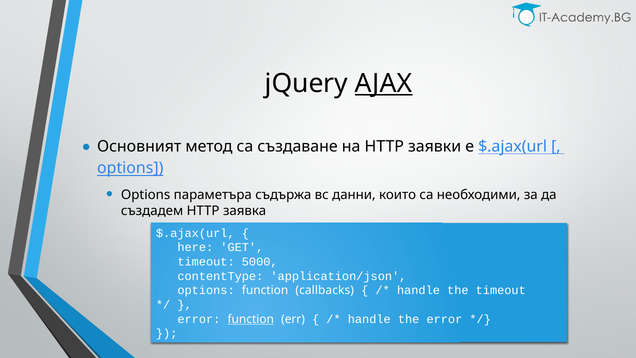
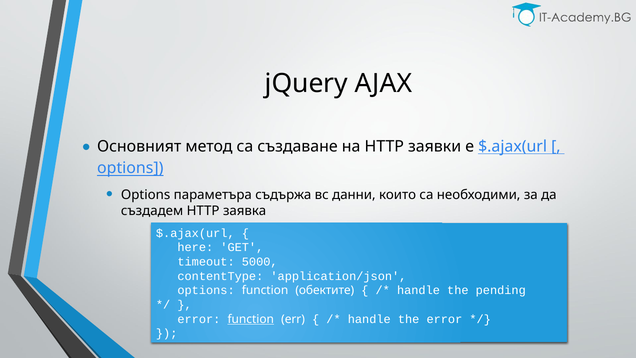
AJAX underline: present -> none
callbacks: callbacks -> обектите
the timeout: timeout -> pending
